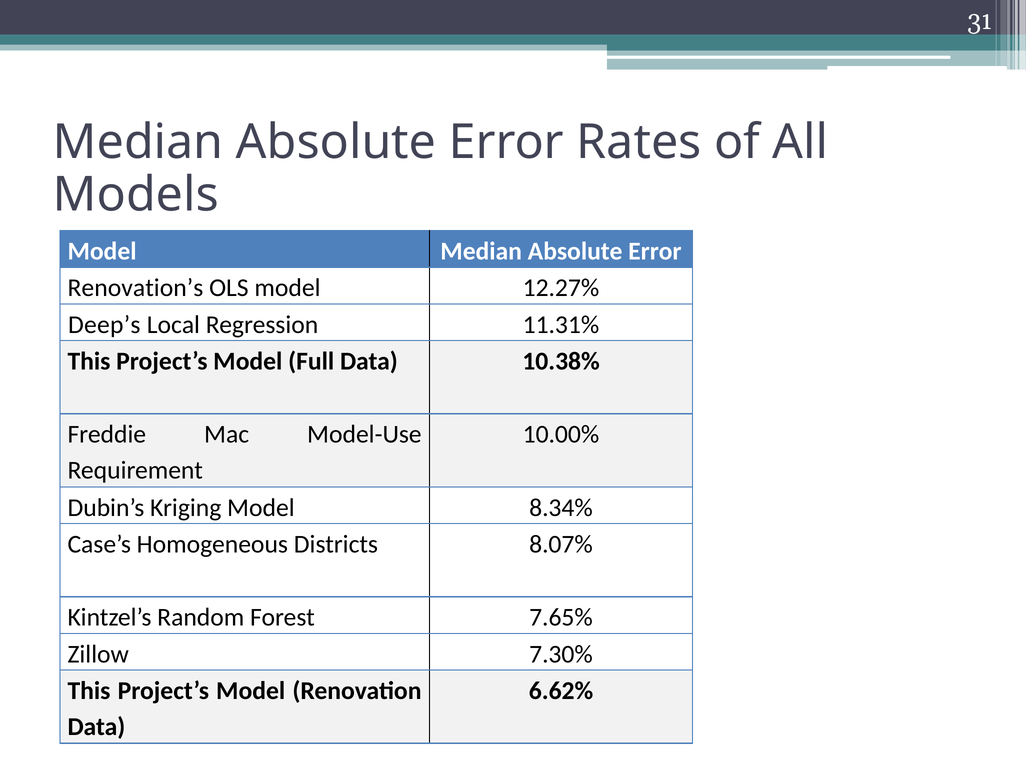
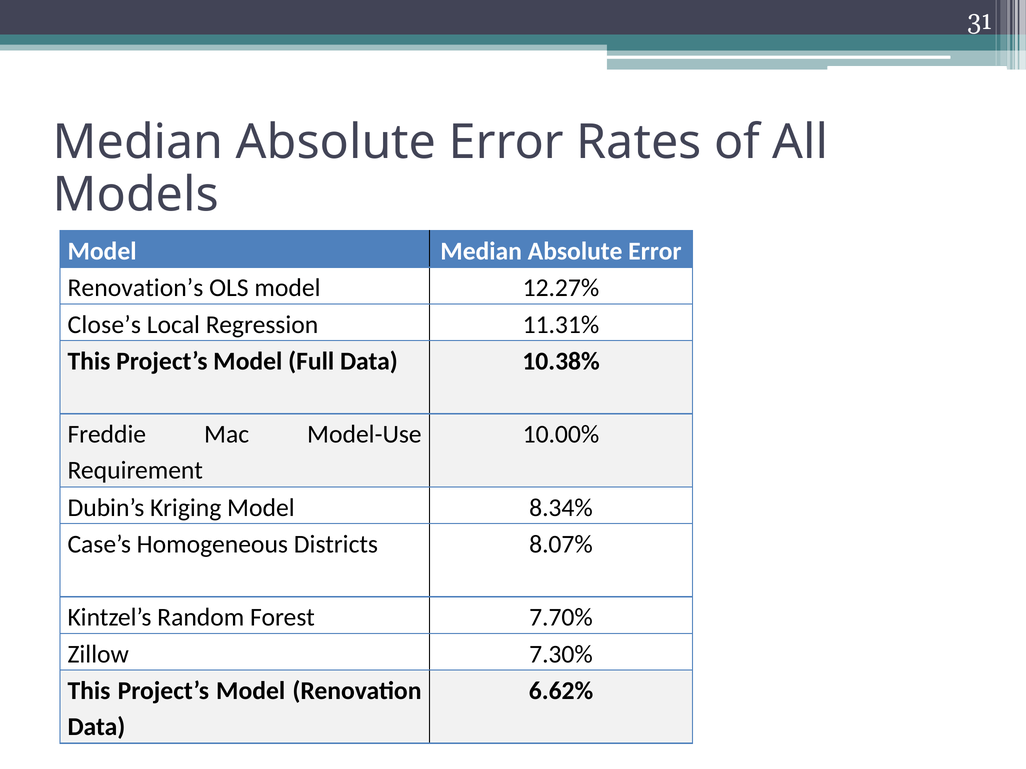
Deep’s: Deep’s -> Close’s
7.65%: 7.65% -> 7.70%
